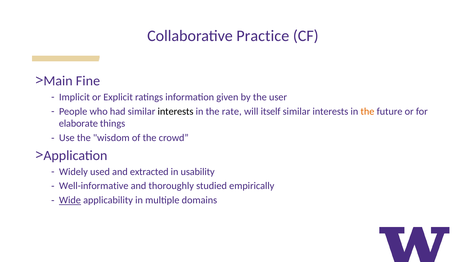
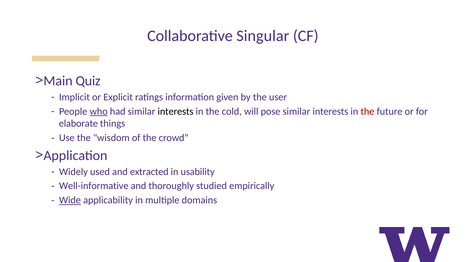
Practice: Practice -> Singular
Fine: Fine -> Quiz
who underline: none -> present
rate: rate -> cold
itself: itself -> pose
the at (367, 111) colour: orange -> red
